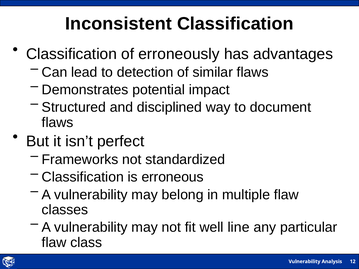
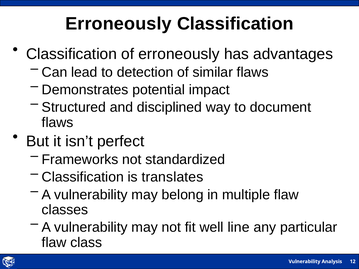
Inconsistent at (119, 24): Inconsistent -> Erroneously
erroneous: erroneous -> translates
